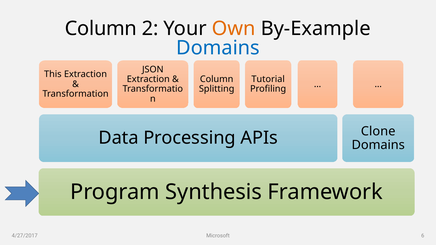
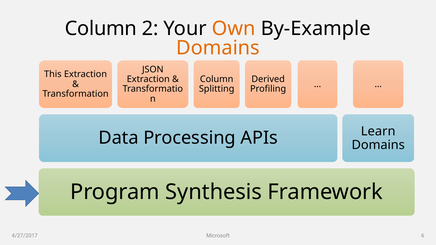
Domains at (218, 48) colour: blue -> orange
Tutorial: Tutorial -> Derived
Clone: Clone -> Learn
